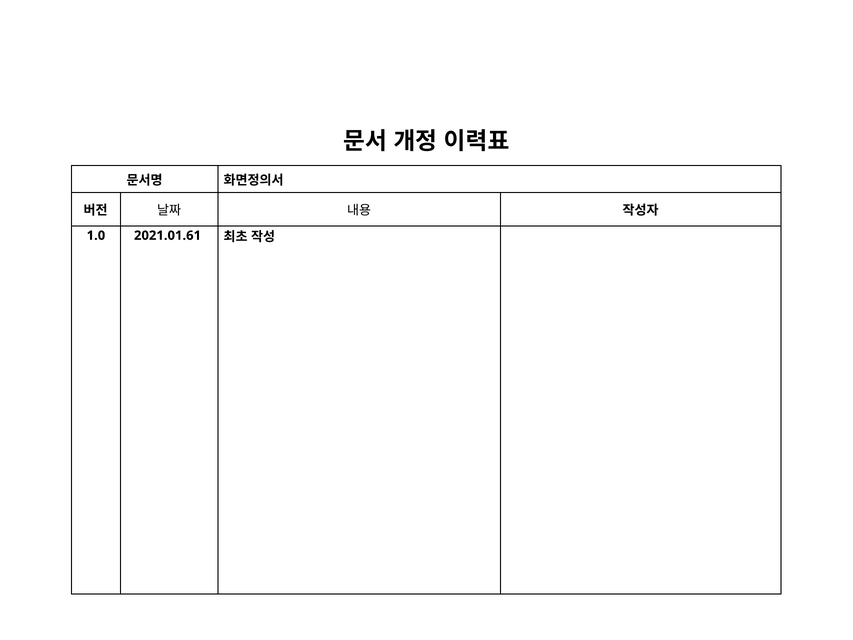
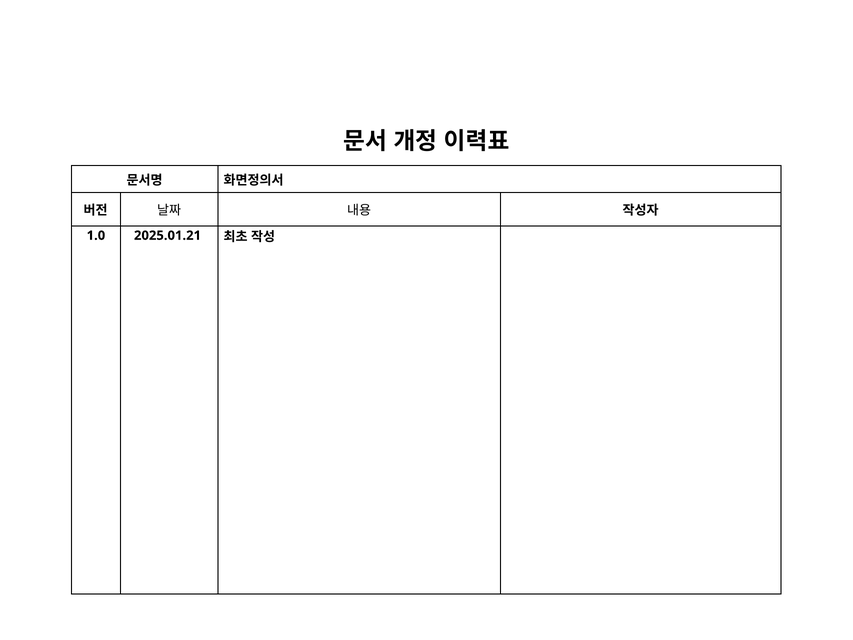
2021.01.61: 2021.01.61 -> 2025.01.21
